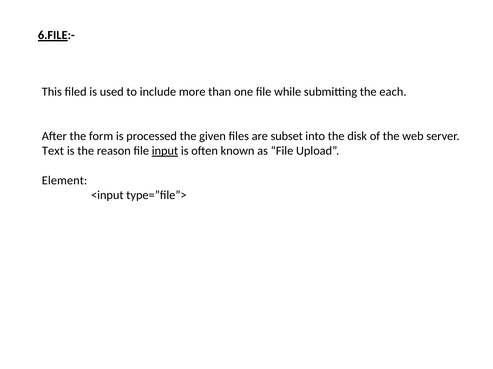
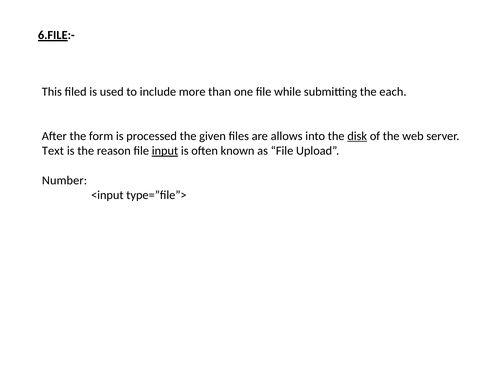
subset: subset -> allows
disk underline: none -> present
Element: Element -> Number
